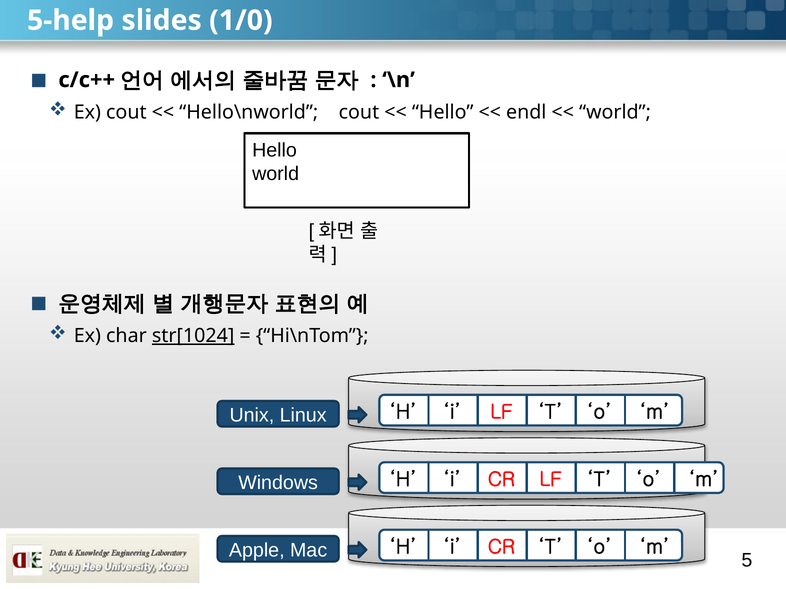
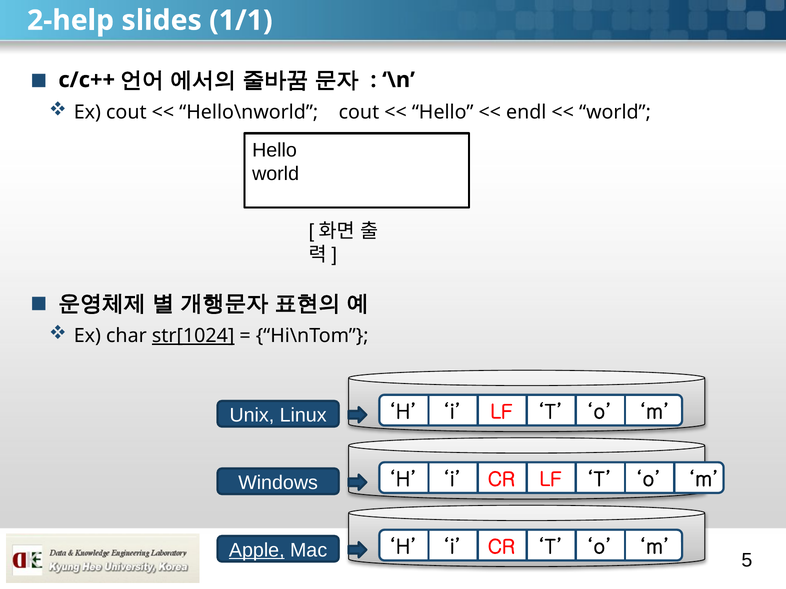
5-help: 5-help -> 2-help
1/0: 1/0 -> 1/1
Apple underline: none -> present
